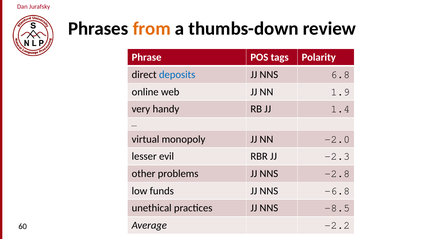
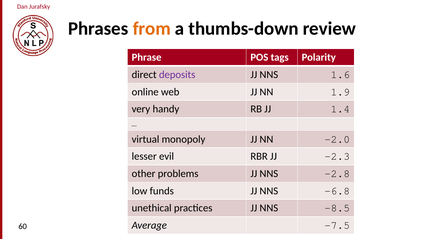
deposits colour: blue -> purple
6.8: 6.8 -> 1.6
-2.2: -2.2 -> -7.5
